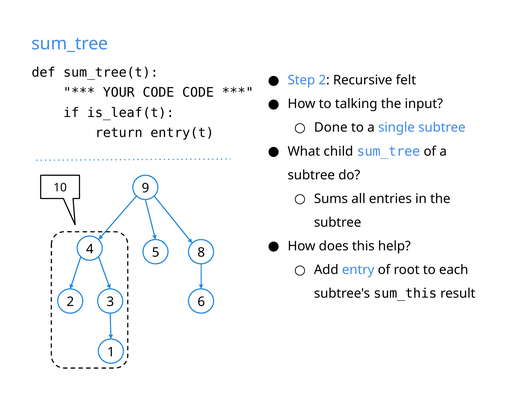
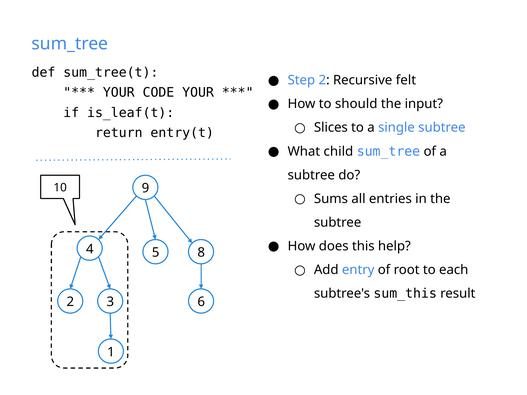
CODE CODE: CODE -> YOUR
talking: talking -> should
Done: Done -> Slices
